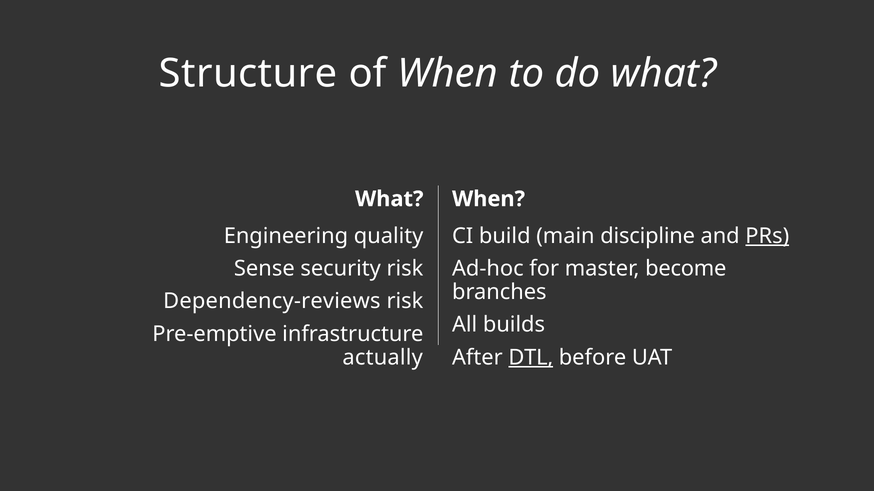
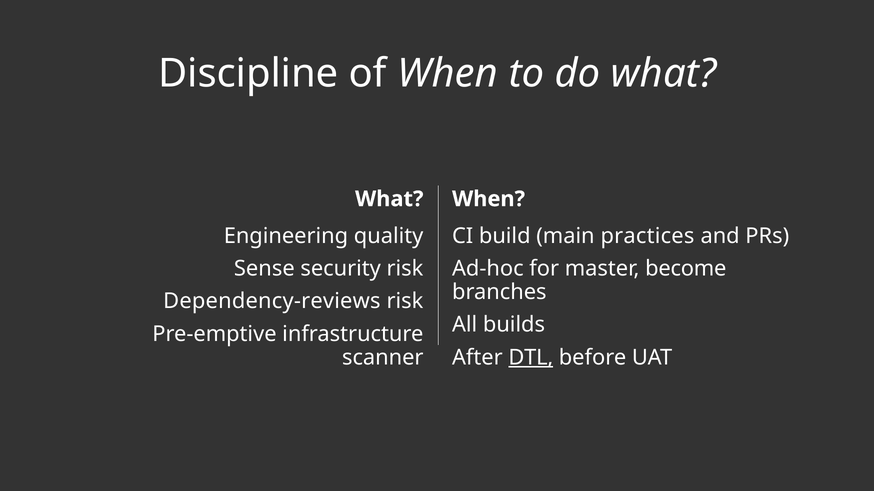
Structure: Structure -> Discipline
discipline: discipline -> practices
PRs underline: present -> none
actually: actually -> scanner
